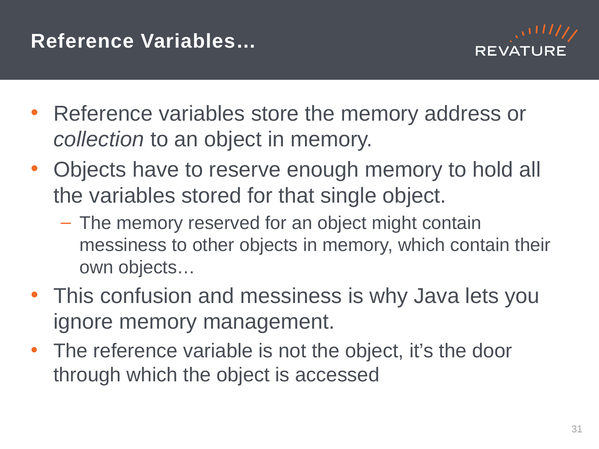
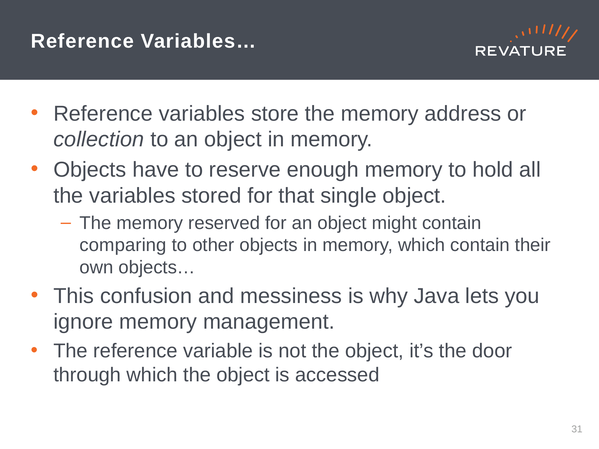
messiness at (123, 245): messiness -> comparing
